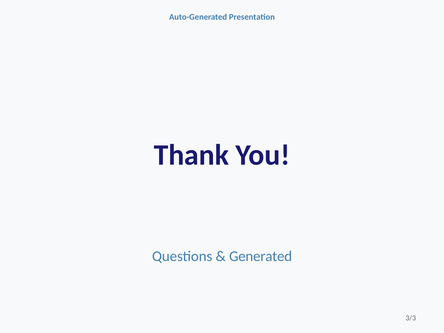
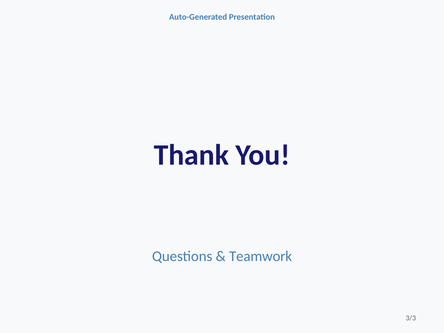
Generated: Generated -> Teamwork
